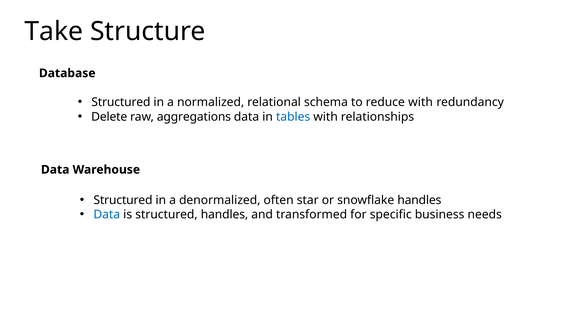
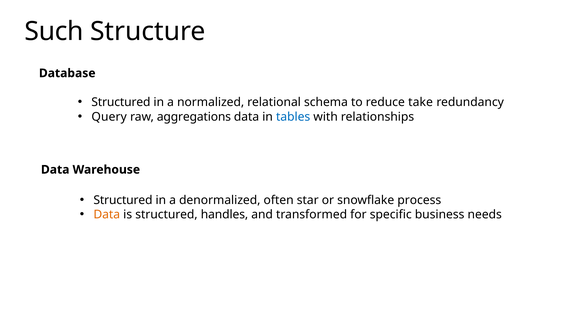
Take: Take -> Such
reduce with: with -> take
Delete: Delete -> Query
snowflake handles: handles -> process
Data at (107, 215) colour: blue -> orange
